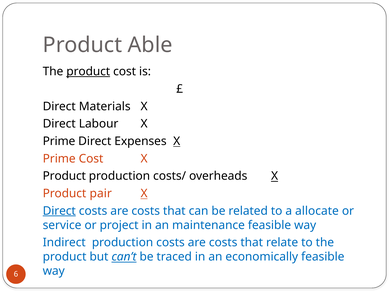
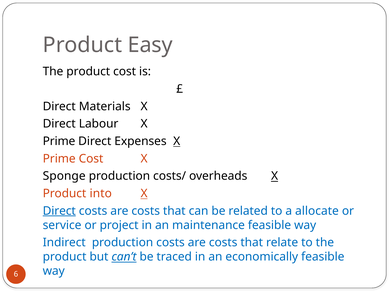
Able: Able -> Easy
product at (88, 71) underline: present -> none
Product at (64, 176): Product -> Sponge
pair: pair -> into
